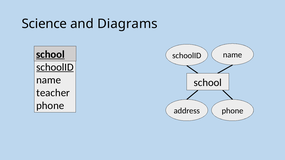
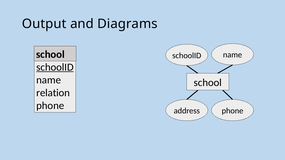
Science: Science -> Output
school at (50, 54) underline: present -> none
teacher: teacher -> relation
